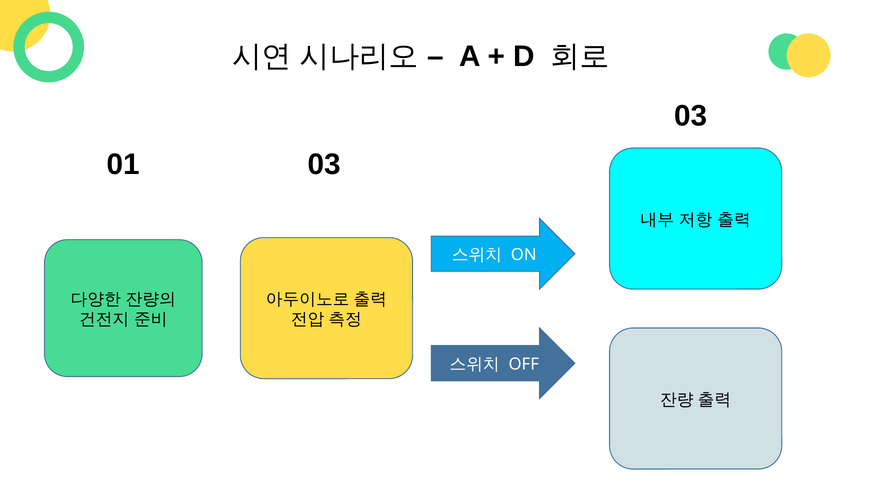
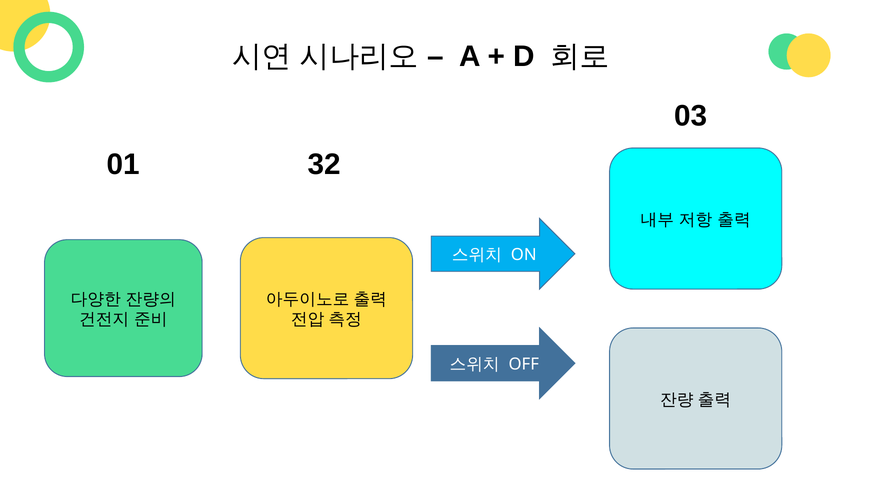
01 03: 03 -> 32
